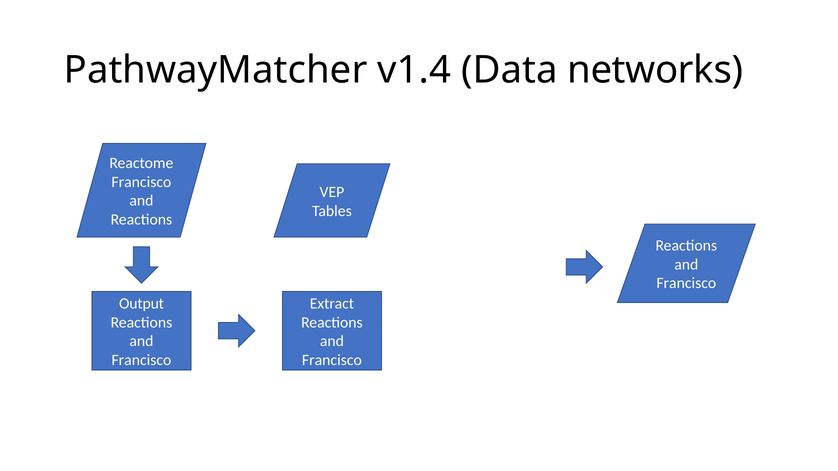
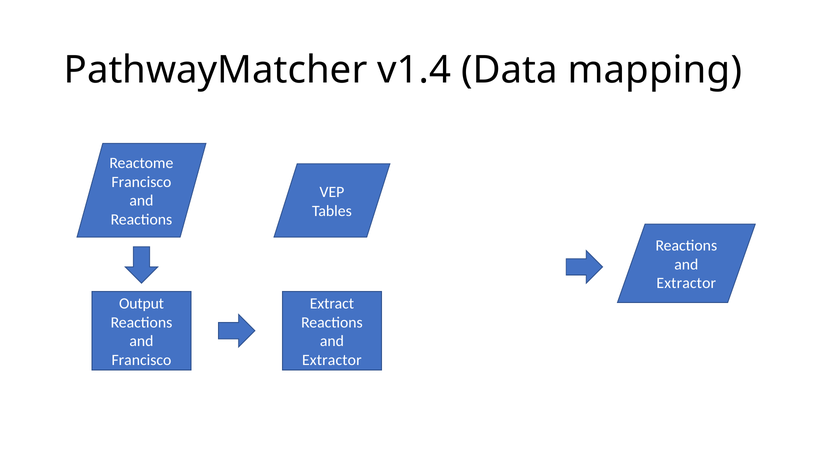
networks: networks -> mapping
Francisco at (686, 284): Francisco -> Extractor
Francisco at (332, 360): Francisco -> Extractor
